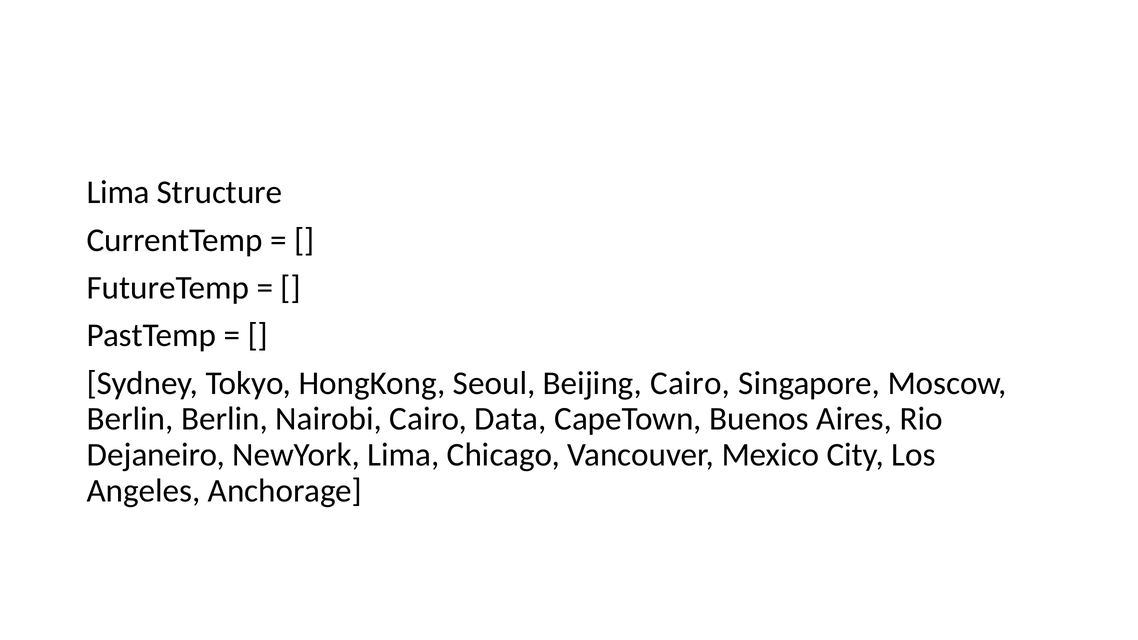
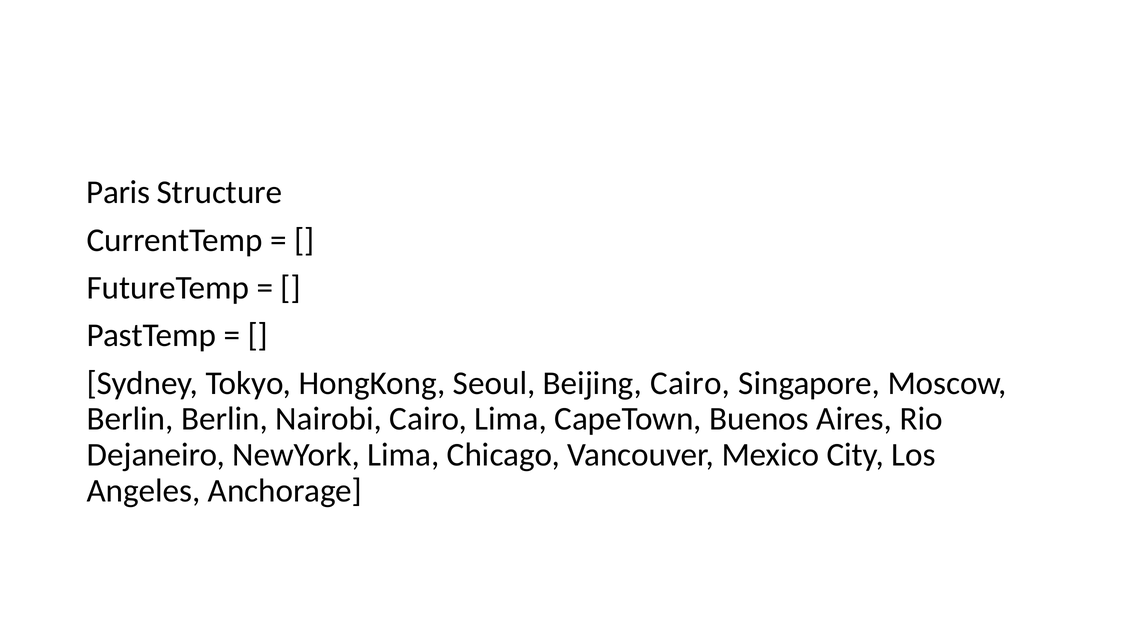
Lima at (118, 192): Lima -> Paris
Cairo Data: Data -> Lima
